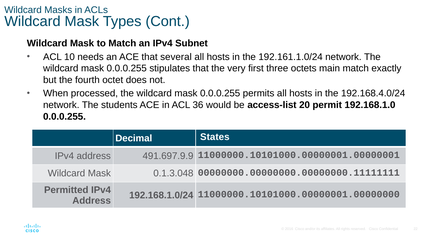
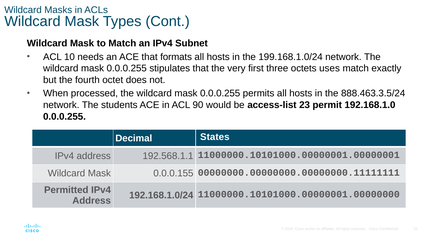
several: several -> formats
192.161.1.0/24: 192.161.1.0/24 -> 199.168.1.0/24
main: main -> uses
192.168.4.0/24: 192.168.4.0/24 -> 888.463.3.5/24
36: 36 -> 90
20: 20 -> 23
491.697.9.9: 491.697.9.9 -> 192.568.1.1
0.1.3.048: 0.1.3.048 -> 0.0.0.155
